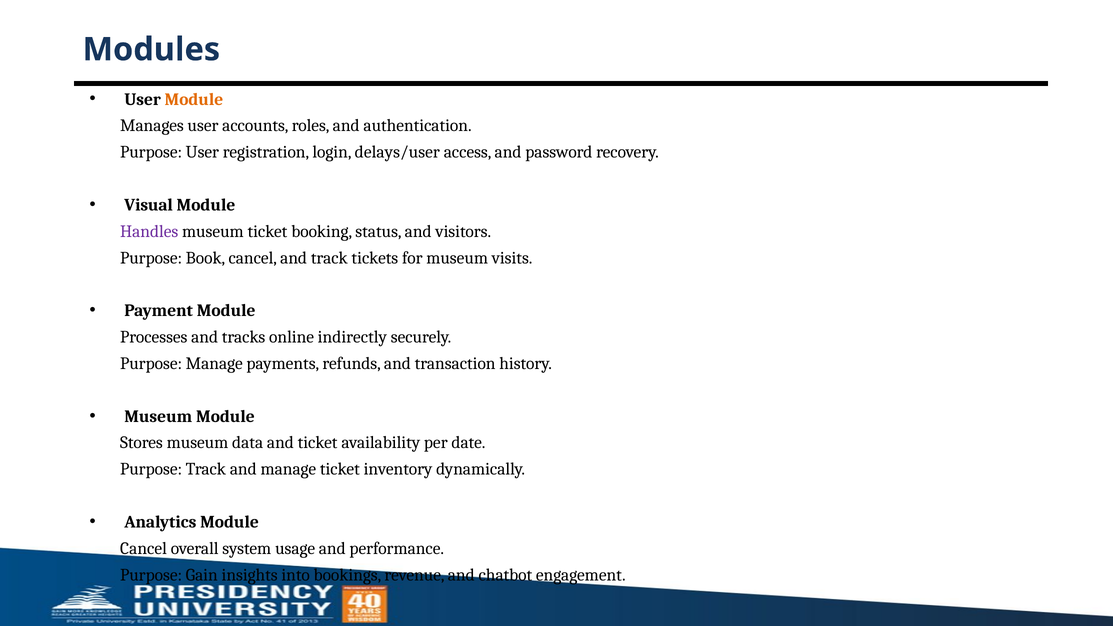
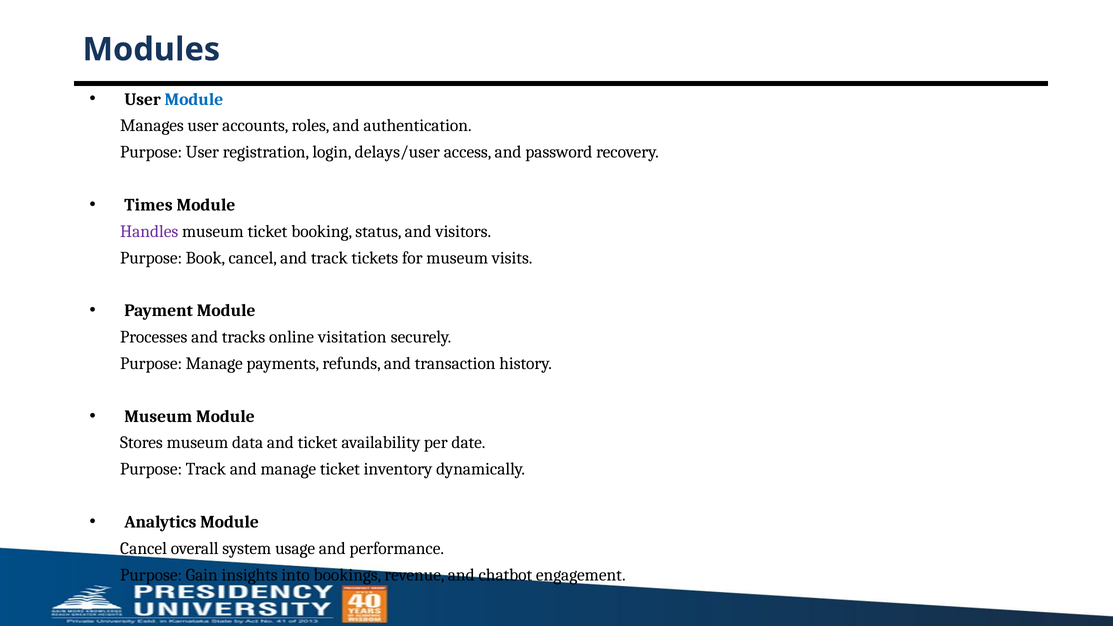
Module at (194, 99) colour: orange -> blue
Visual: Visual -> Times
indirectly: indirectly -> visitation
